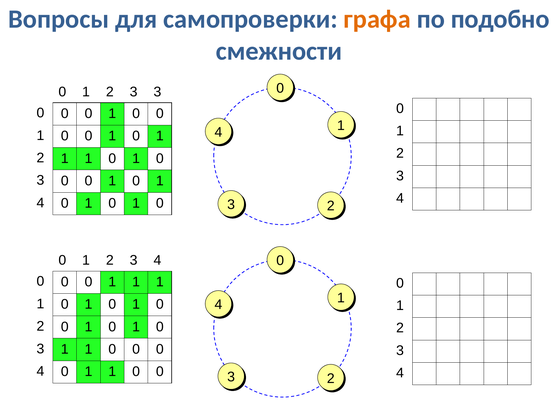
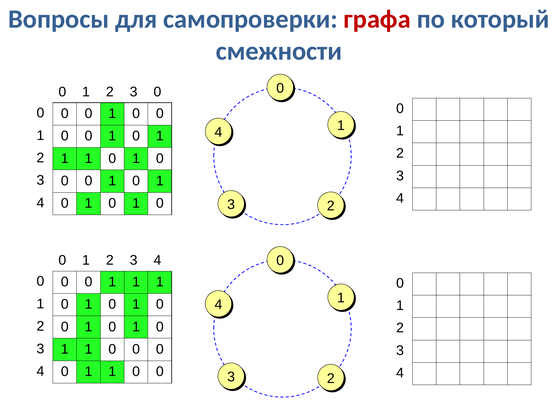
графа colour: orange -> red
подобно: подобно -> который
2 3 3: 3 -> 0
